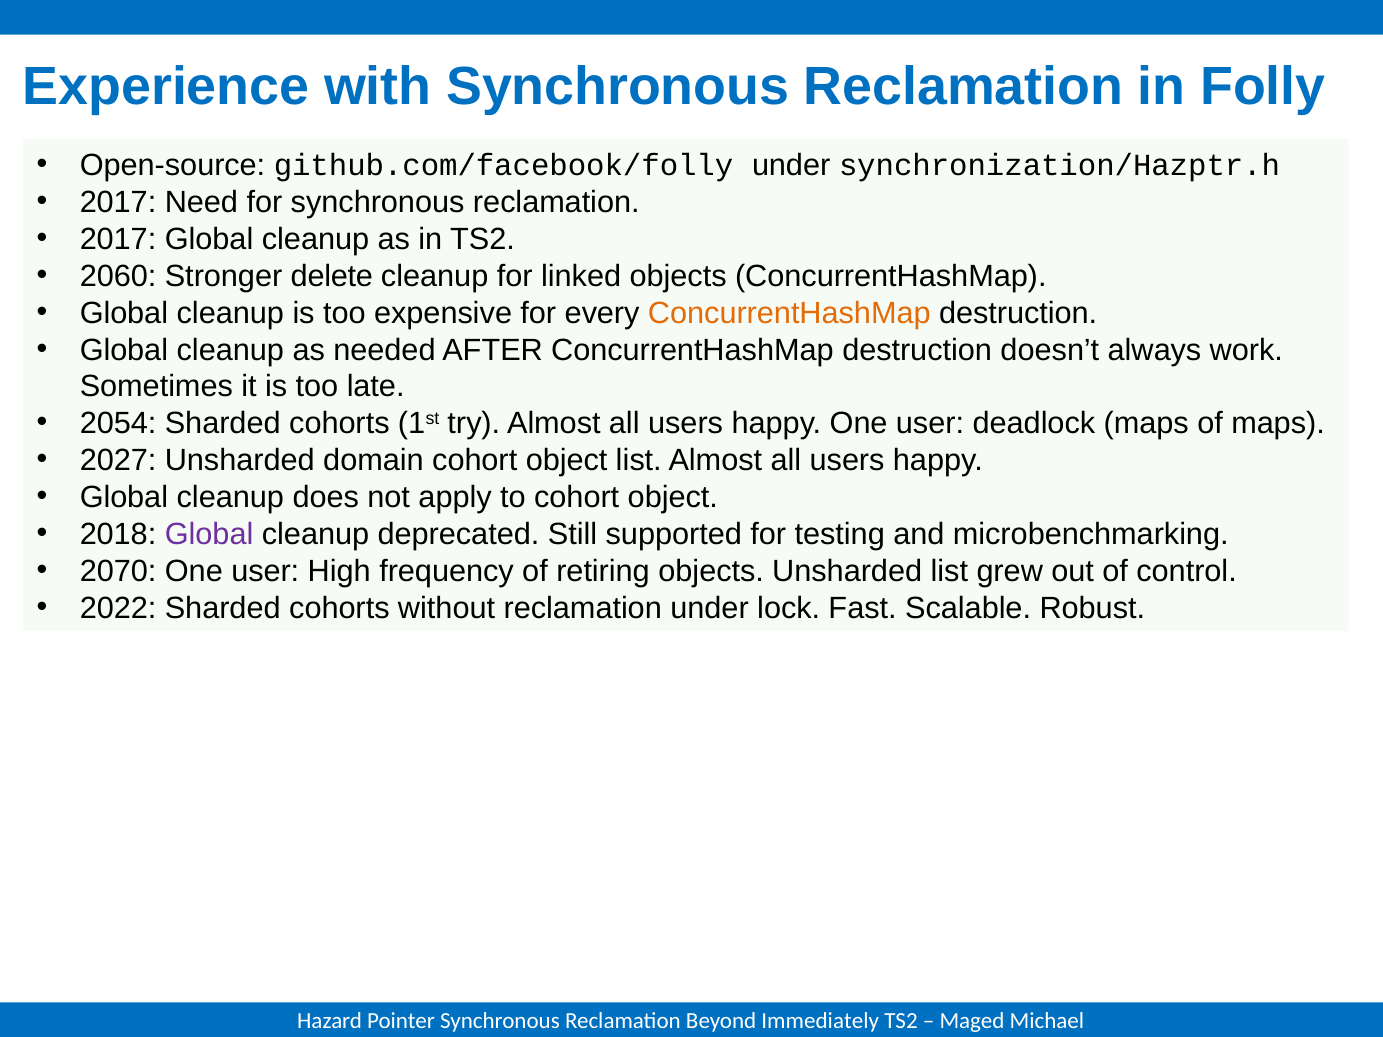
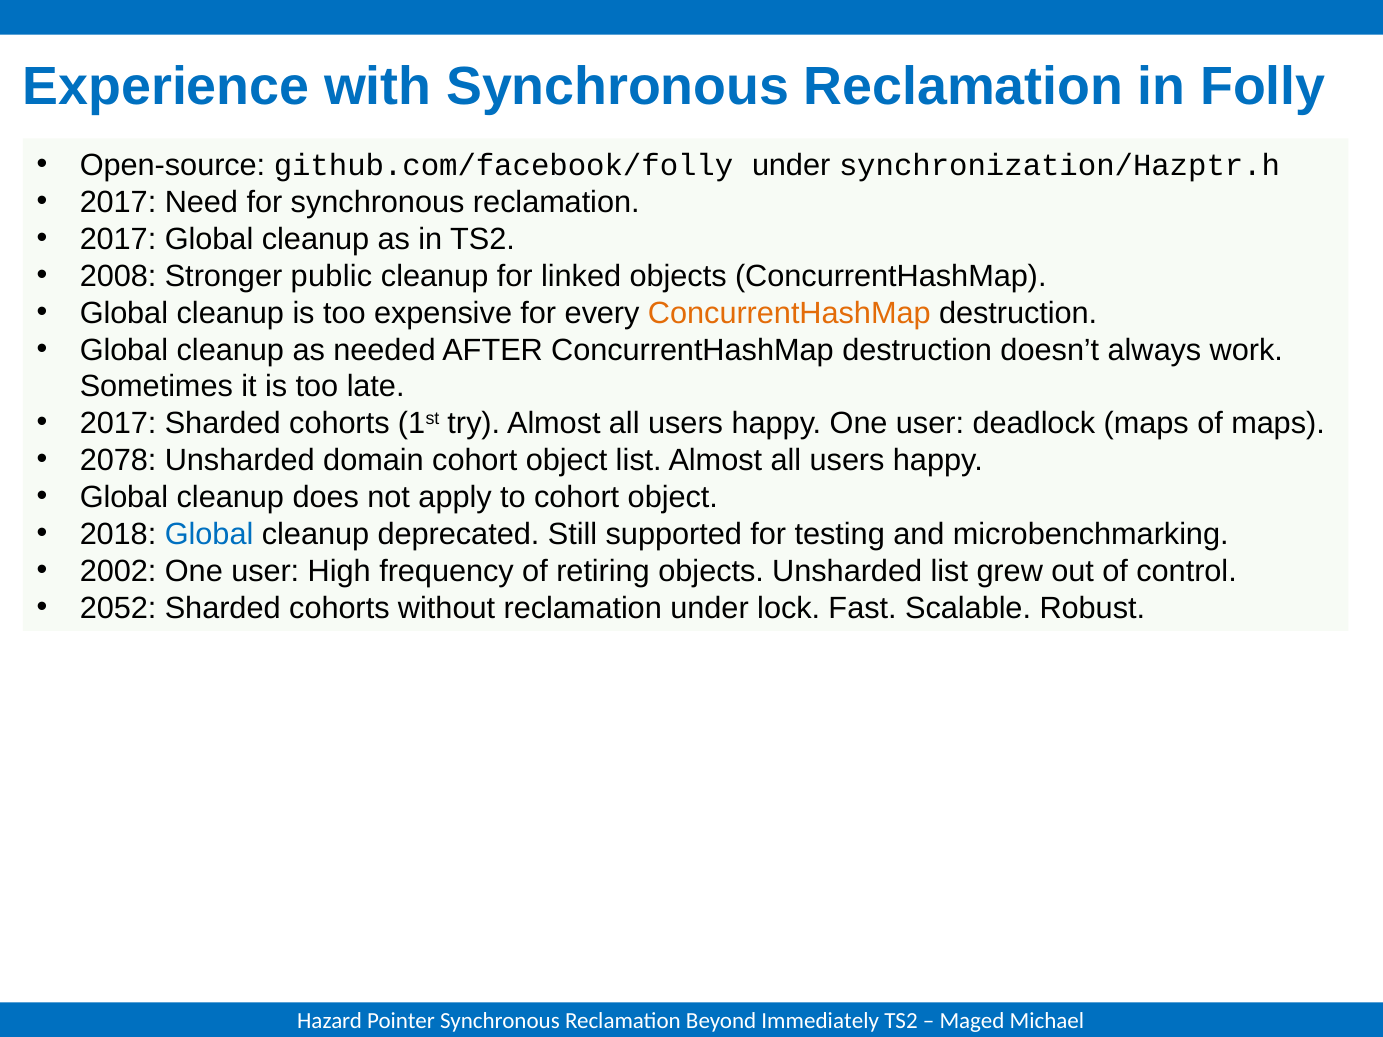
2060: 2060 -> 2008
delete: delete -> public
2054 at (118, 424): 2054 -> 2017
2027: 2027 -> 2078
Global at (209, 534) colour: purple -> blue
2070: 2070 -> 2002
2022: 2022 -> 2052
